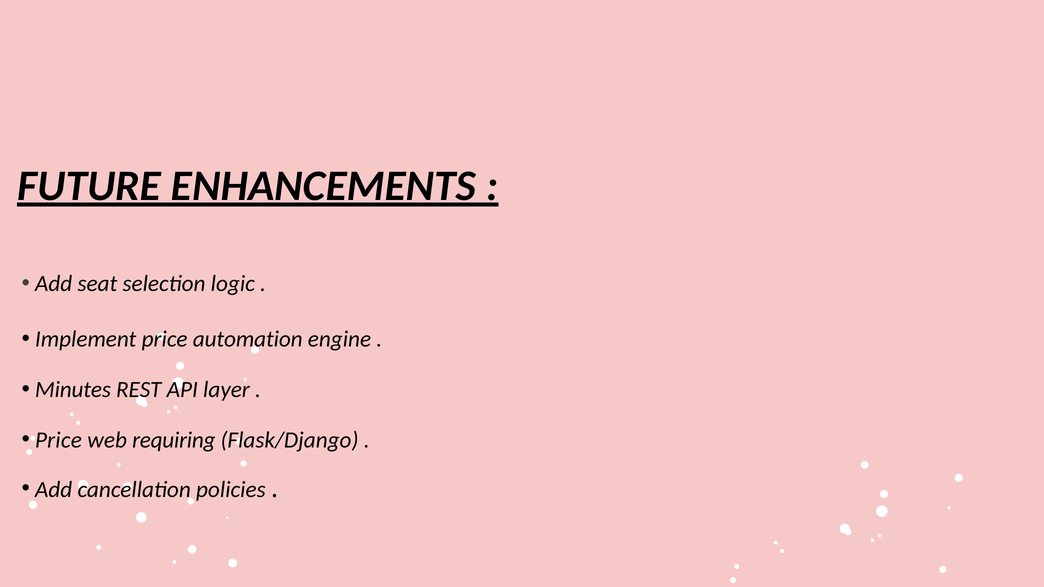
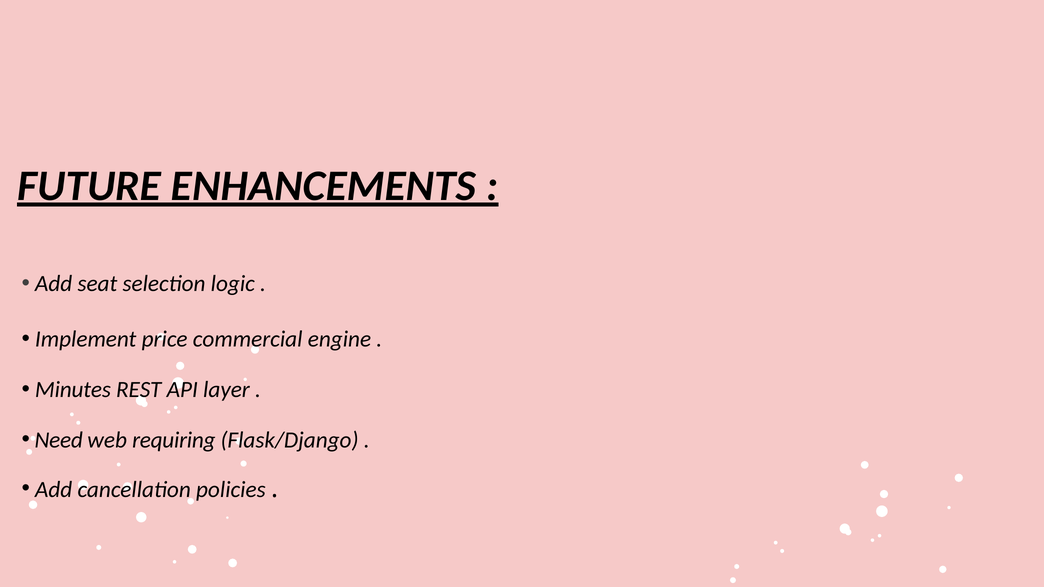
automation: automation -> commercial
Price at (58, 440): Price -> Need
